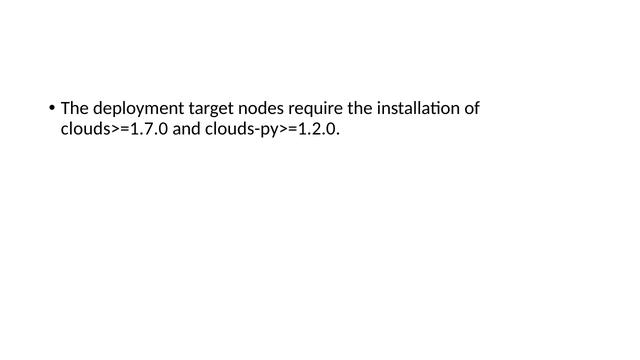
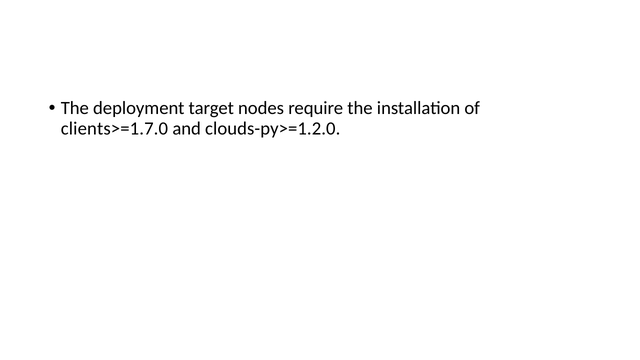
clouds>=1.7.0: clouds>=1.7.0 -> clients>=1.7.0
